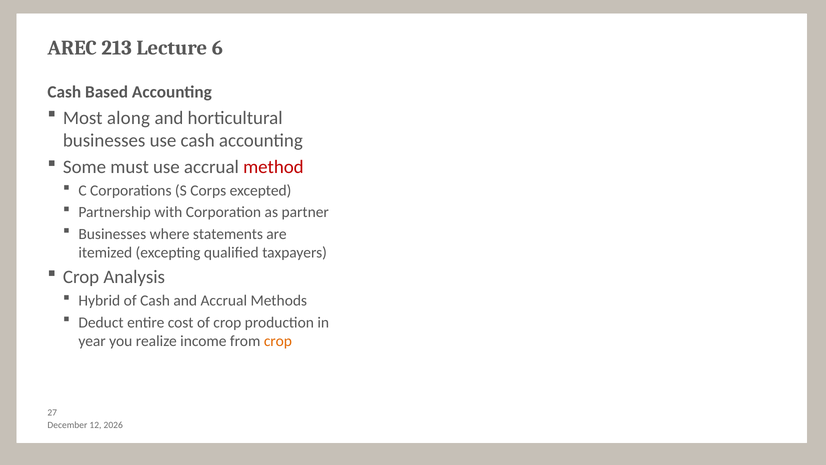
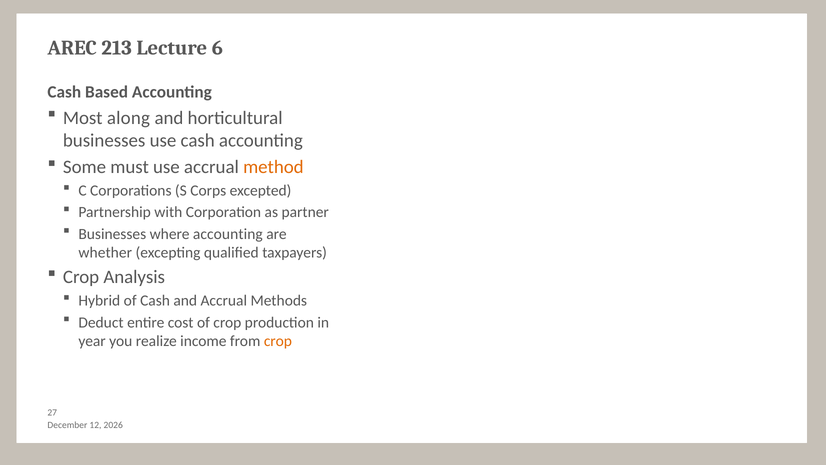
method colour: red -> orange
where statements: statements -> accounting
itemized: itemized -> whether
